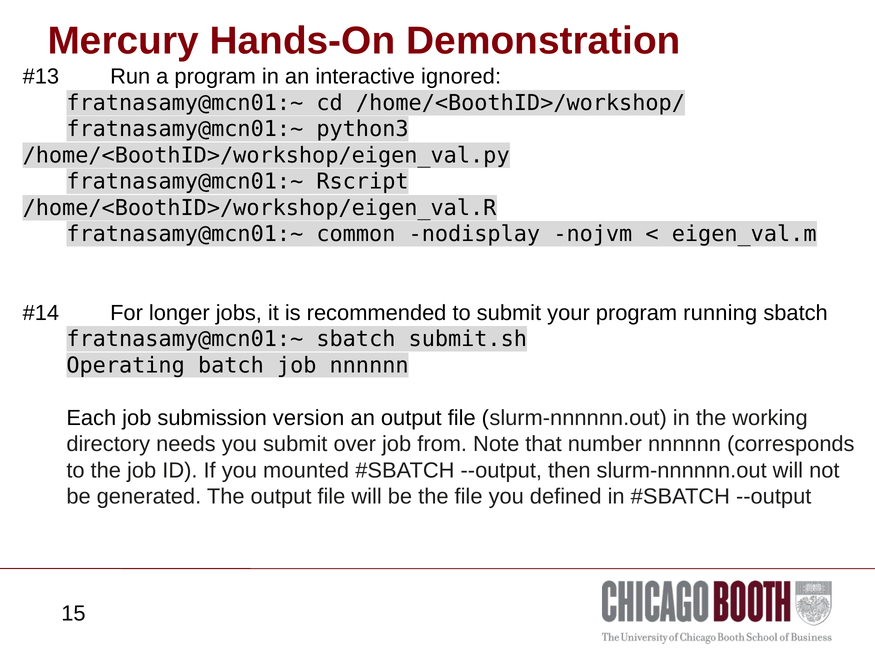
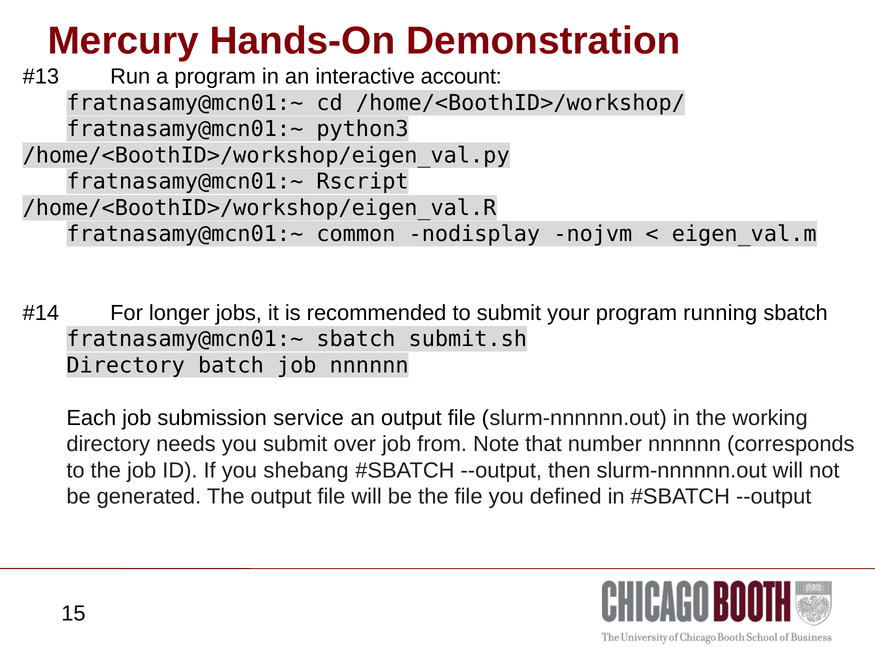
ignored: ignored -> account
Operating at (126, 366): Operating -> Directory
version: version -> service
mounted: mounted -> shebang
